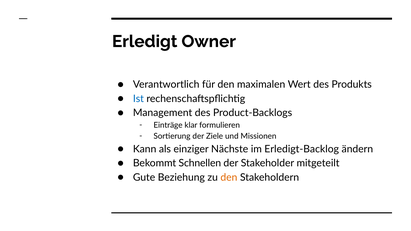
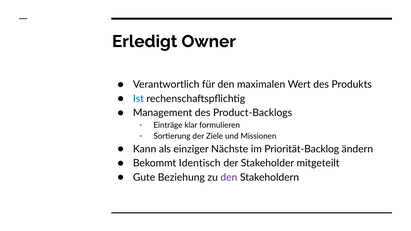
Erledigt-Backlog: Erledigt-Backlog -> Priorität-Backlog
Schnellen: Schnellen -> Identisch
den at (229, 177) colour: orange -> purple
